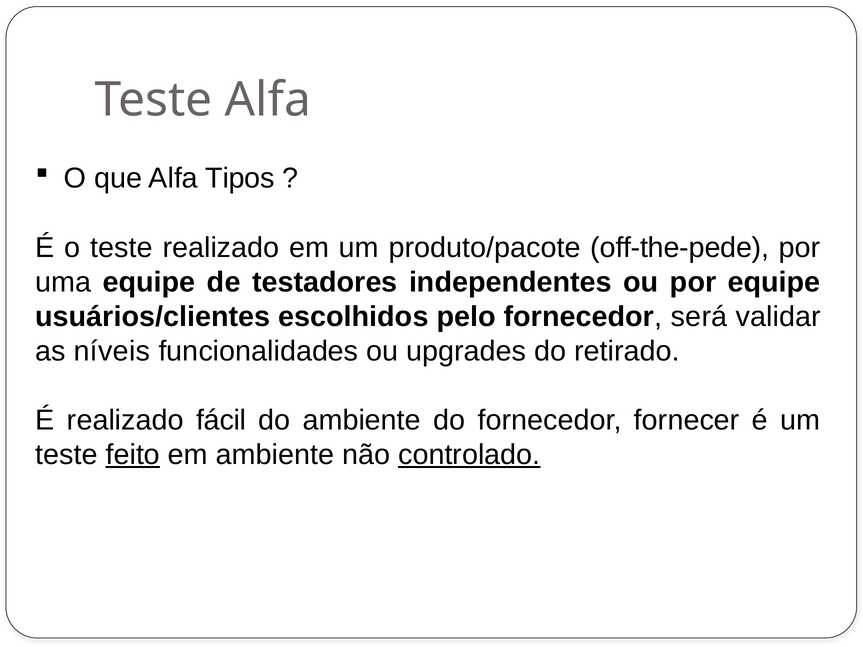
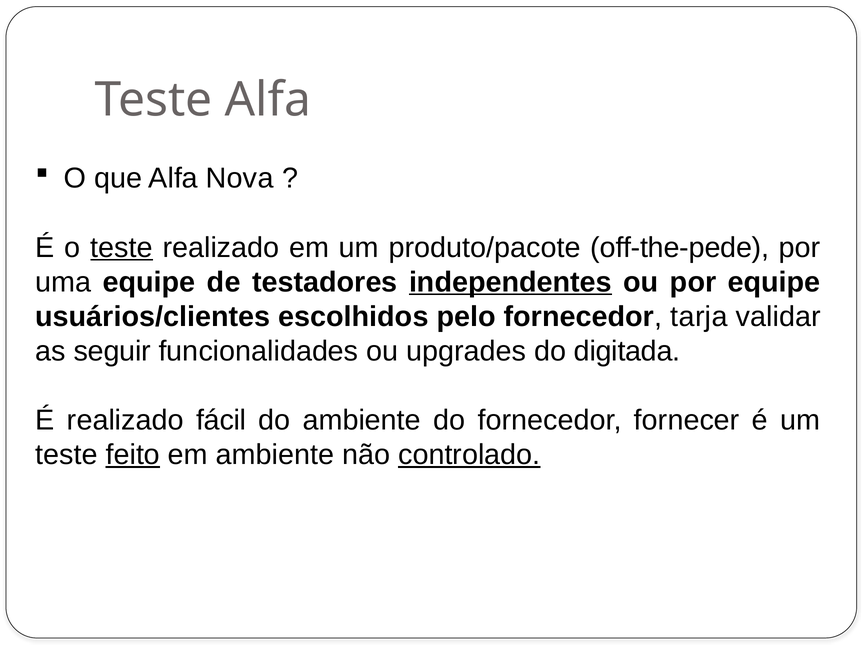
Tipos: Tipos -> Nova
teste at (122, 248) underline: none -> present
independentes underline: none -> present
será: será -> tarja
níveis: níveis -> seguir
retirado: retirado -> digitada
